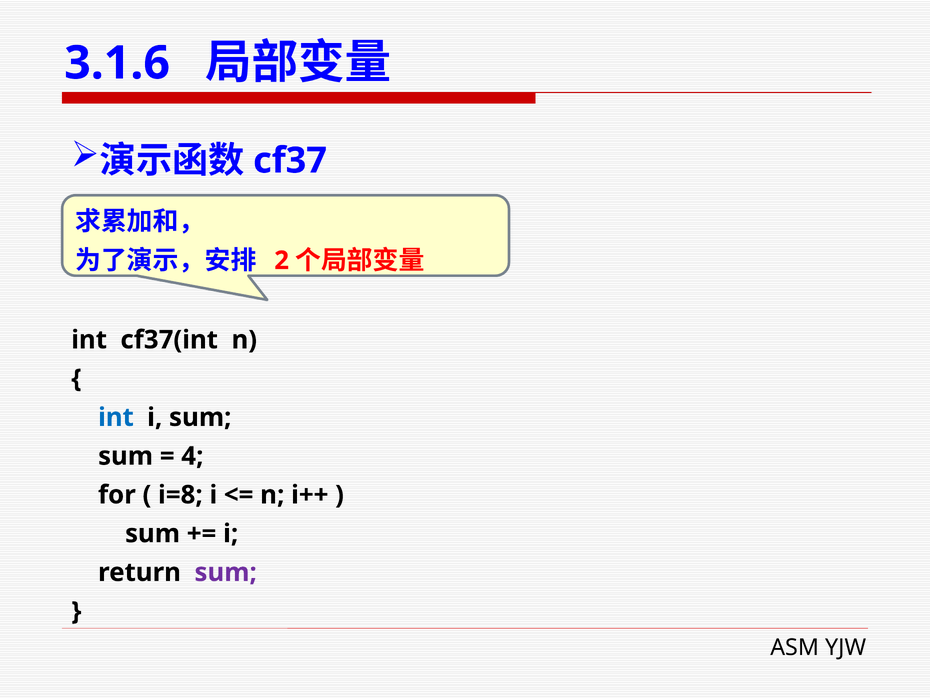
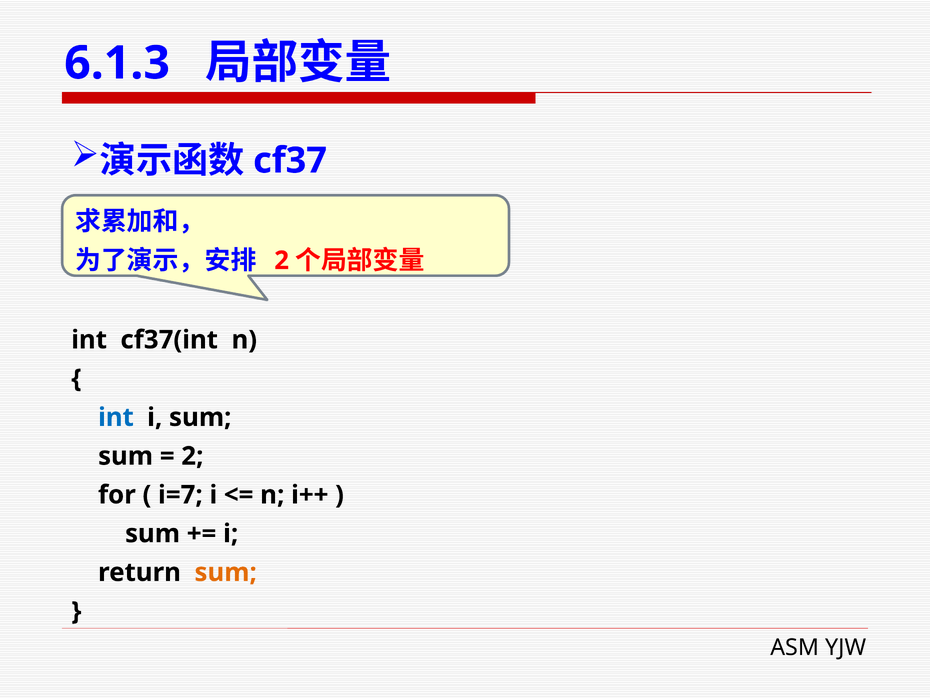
3.1.6: 3.1.6 -> 6.1.3
4 at (192, 456): 4 -> 2
i=8: i=8 -> i=7
sum at (226, 572) colour: purple -> orange
